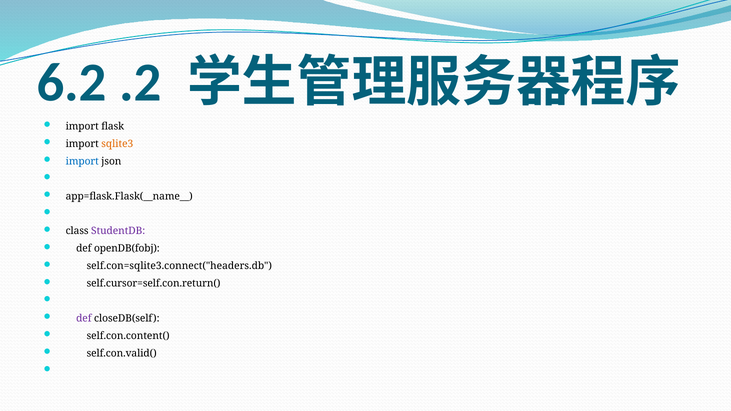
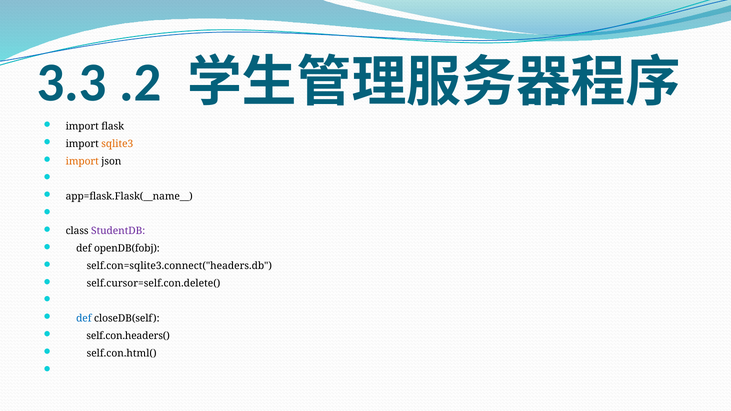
6.2: 6.2 -> 3.3
import at (82, 161) colour: blue -> orange
self.cursor=self.con.return(: self.cursor=self.con.return( -> self.cursor=self.con.delete(
def at (84, 319) colour: purple -> blue
self.con.content(: self.con.content( -> self.con.headers(
self.con.valid(: self.con.valid( -> self.con.html(
